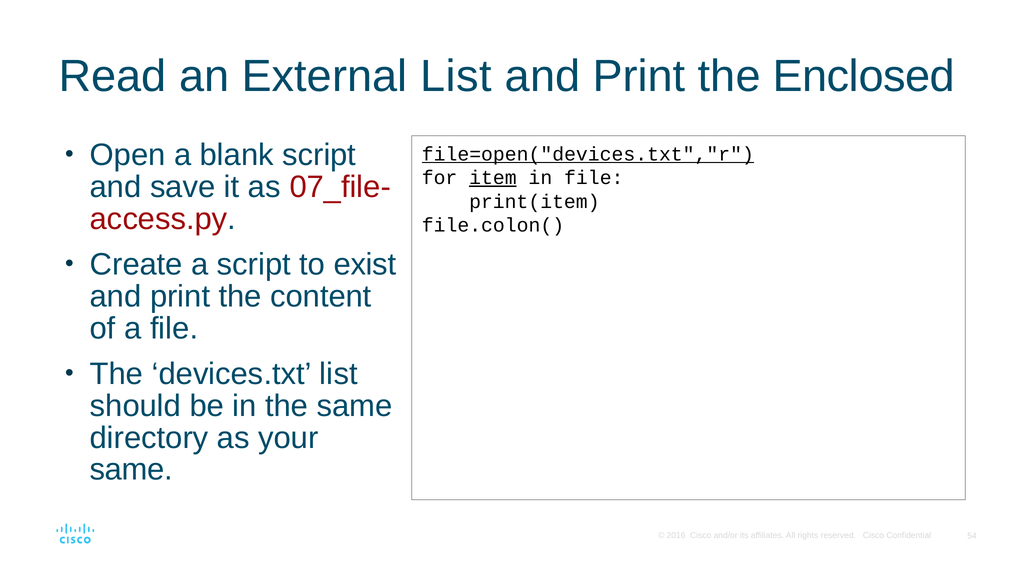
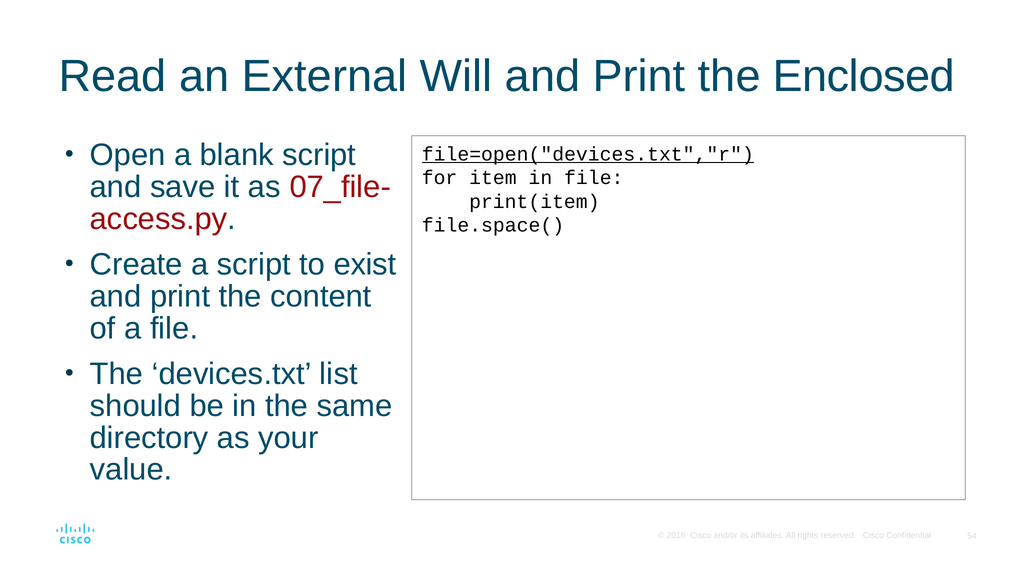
External List: List -> Will
item underline: present -> none
file.colon(: file.colon( -> file.space(
same at (131, 470): same -> value
